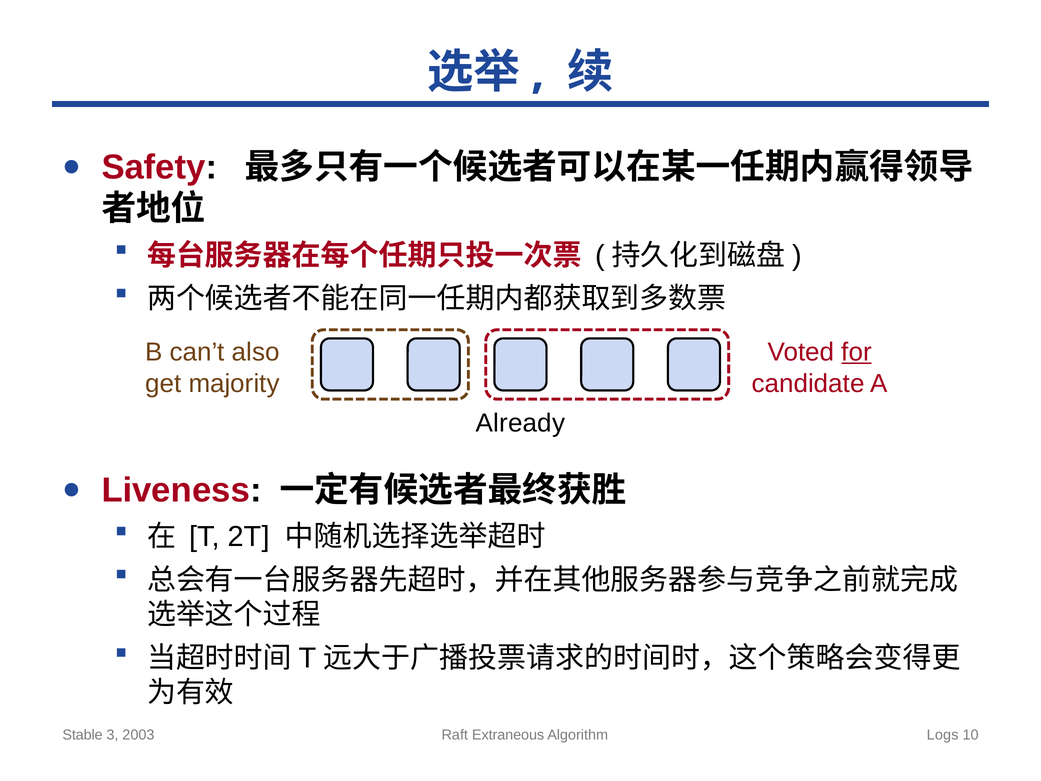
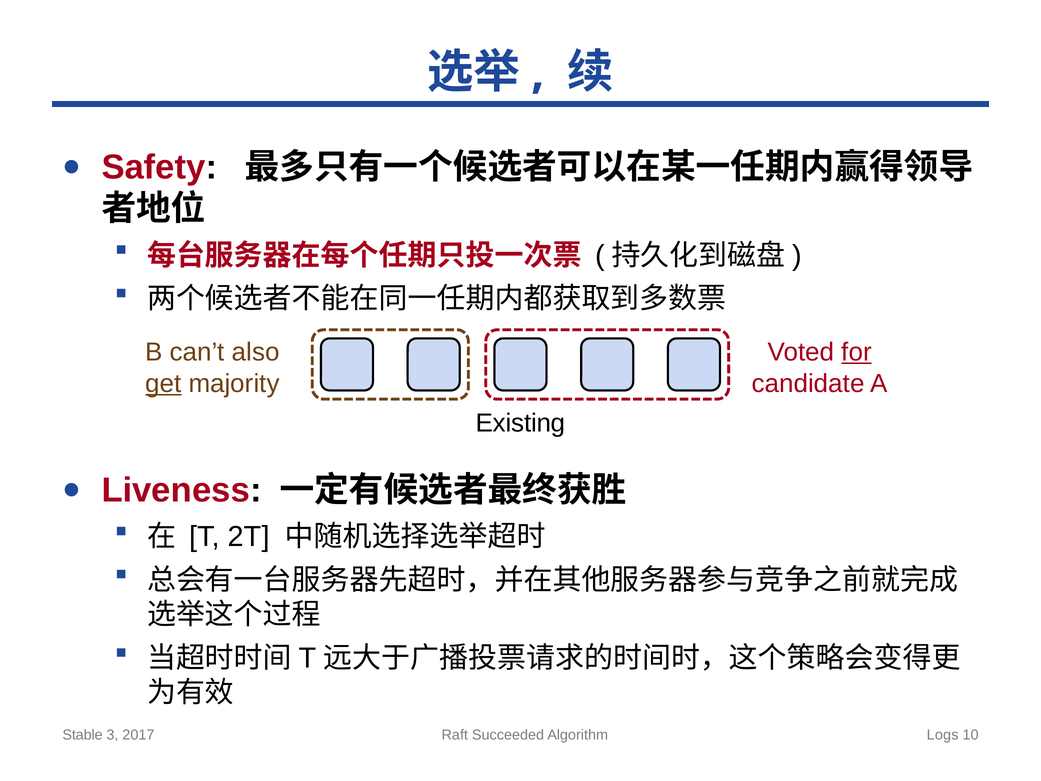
get underline: none -> present
Already: Already -> Existing
2003: 2003 -> 2017
Extraneous: Extraneous -> Succeeded
